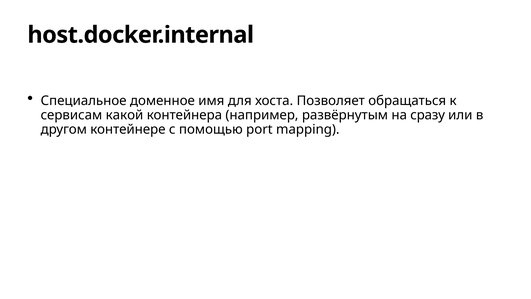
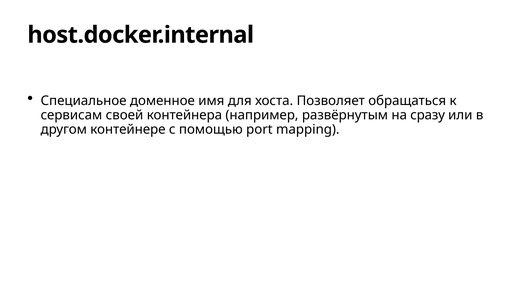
какой: какой -> своей
